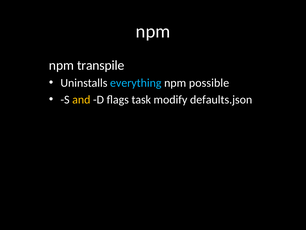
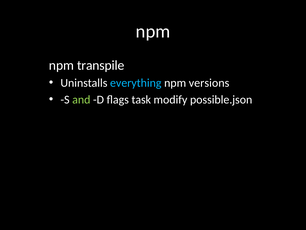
possible: possible -> versions
and colour: yellow -> light green
defaults.json: defaults.json -> possible.json
